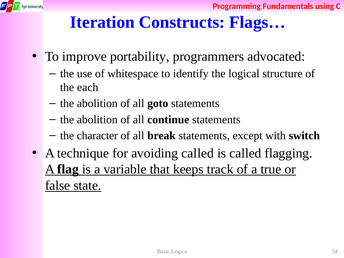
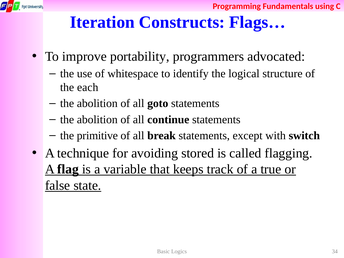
character: character -> primitive
avoiding called: called -> stored
